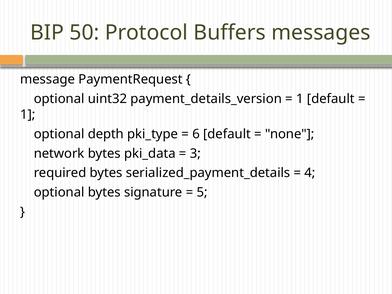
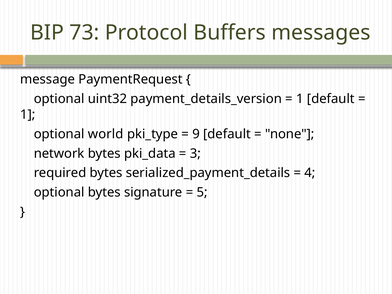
50: 50 -> 73
depth: depth -> world
6: 6 -> 9
